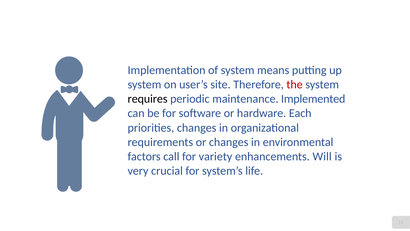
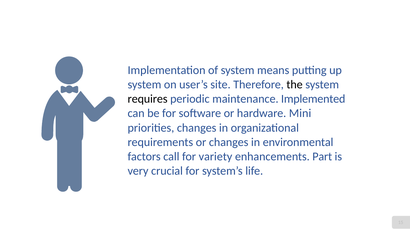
the colour: red -> black
Each: Each -> Mini
Will: Will -> Part
